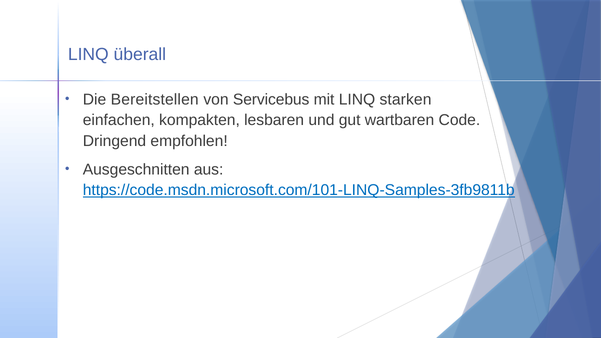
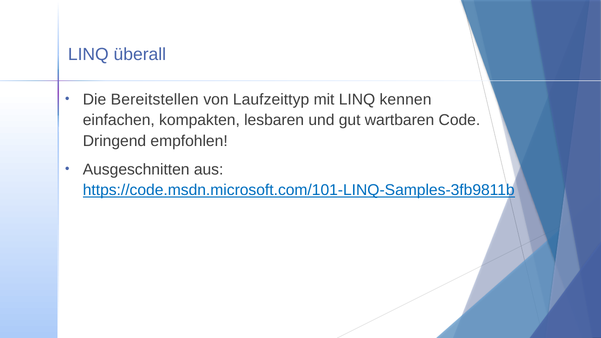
Servicebus: Servicebus -> Laufzeittyp
starken: starken -> kennen
